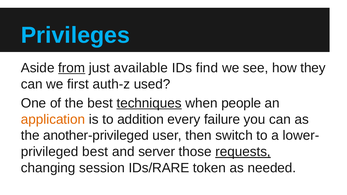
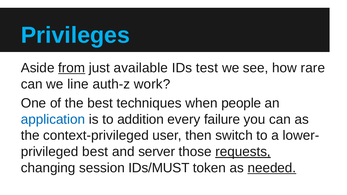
find: find -> test
they: they -> rare
first: first -> line
used: used -> work
techniques underline: present -> none
application colour: orange -> blue
another-privileged: another-privileged -> context-privileged
IDs/RARE: IDs/RARE -> IDs/MUST
needed underline: none -> present
